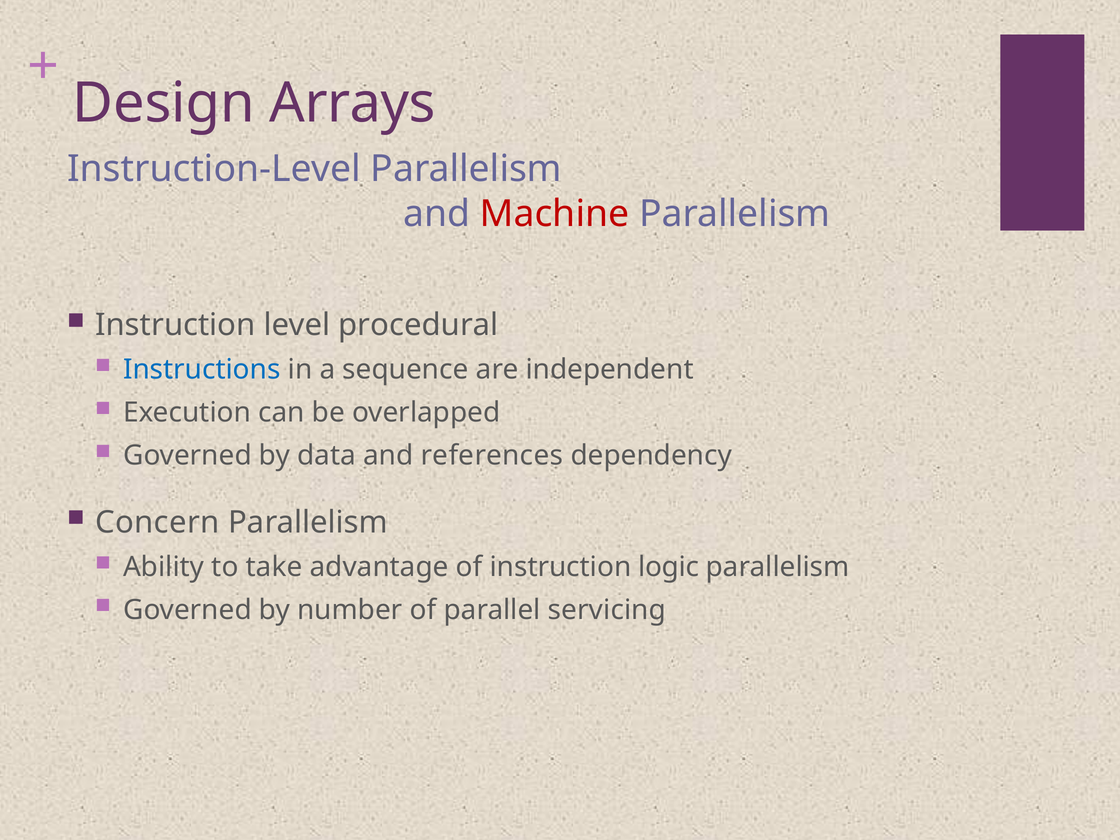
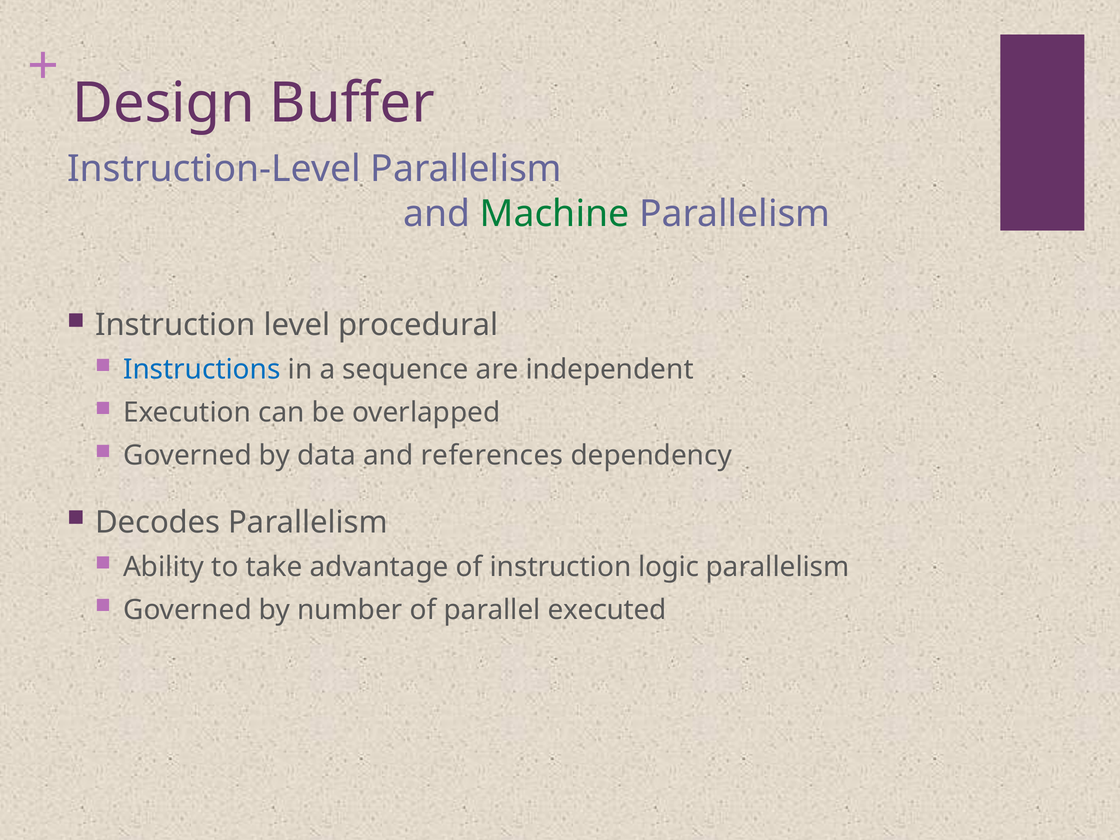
Arrays: Arrays -> Buffer
Machine colour: red -> green
Concern: Concern -> Decodes
servicing: servicing -> executed
